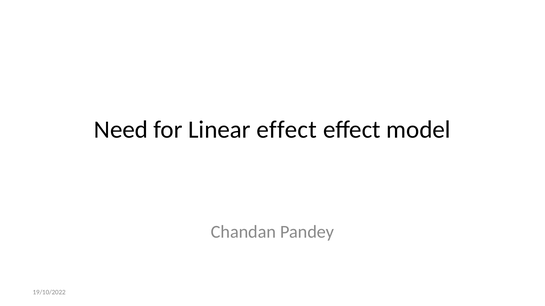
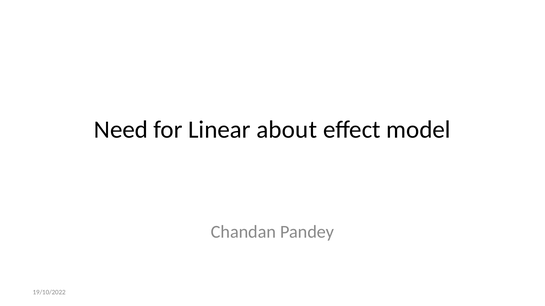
Linear effect: effect -> about
